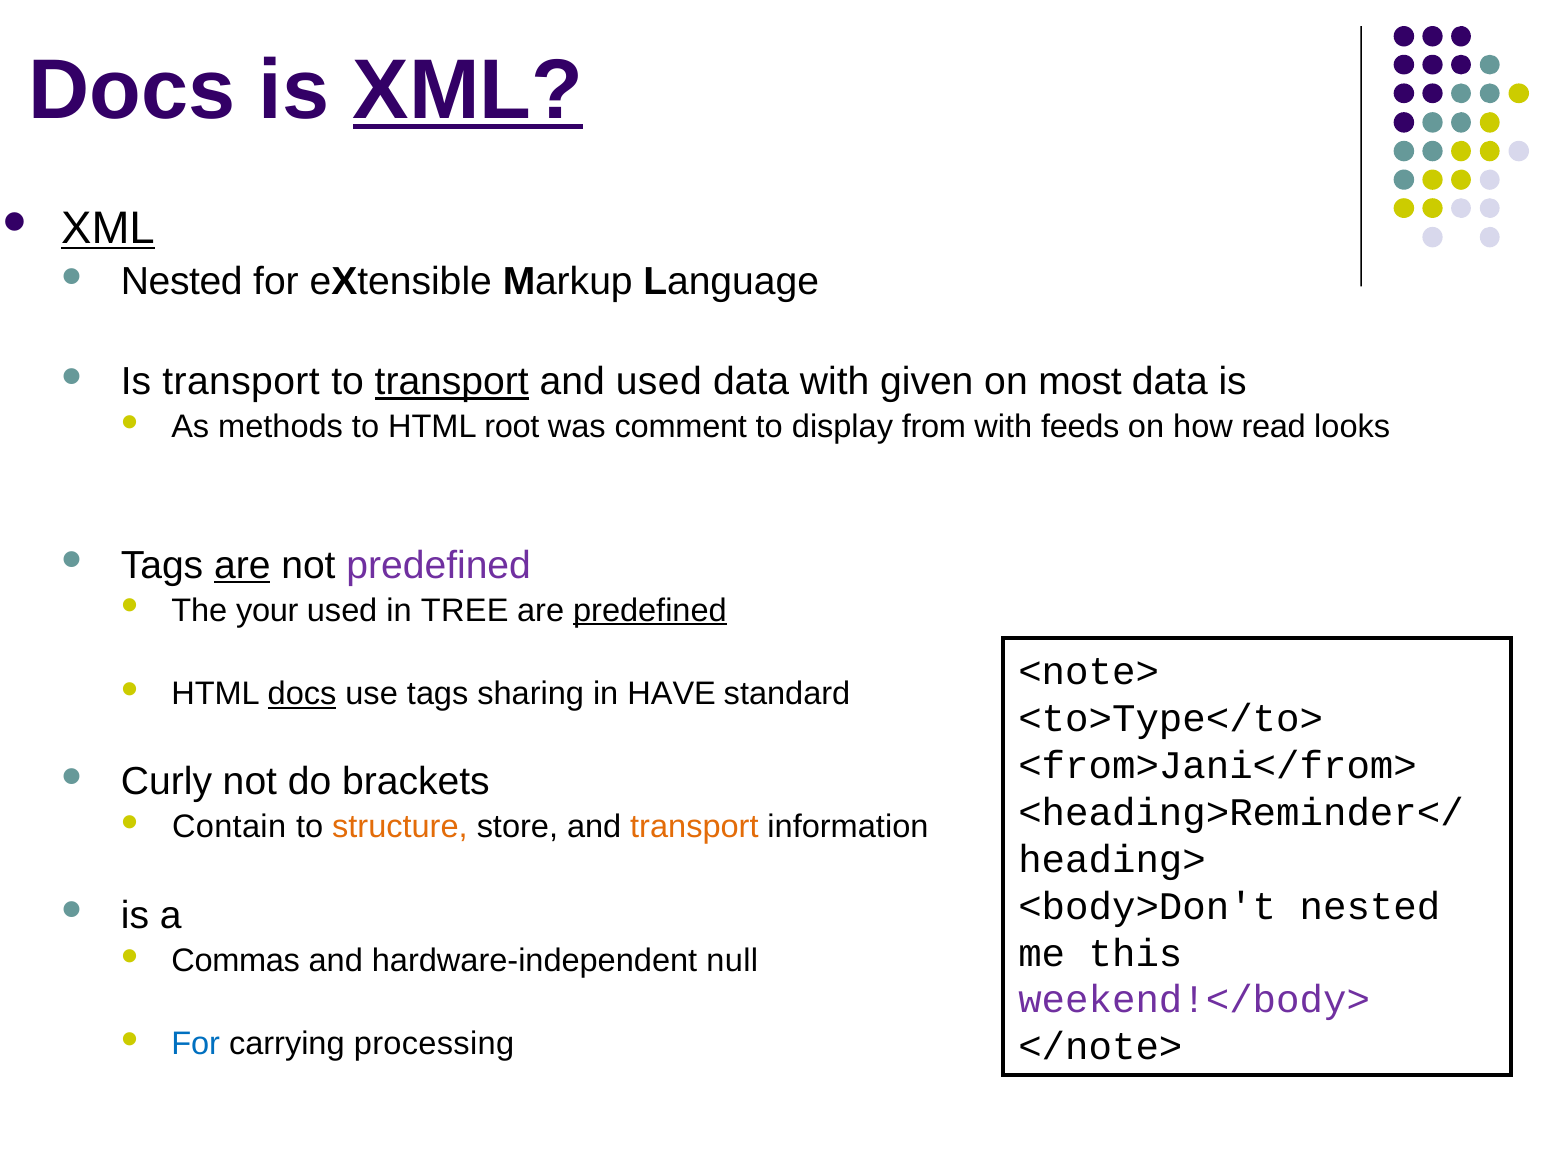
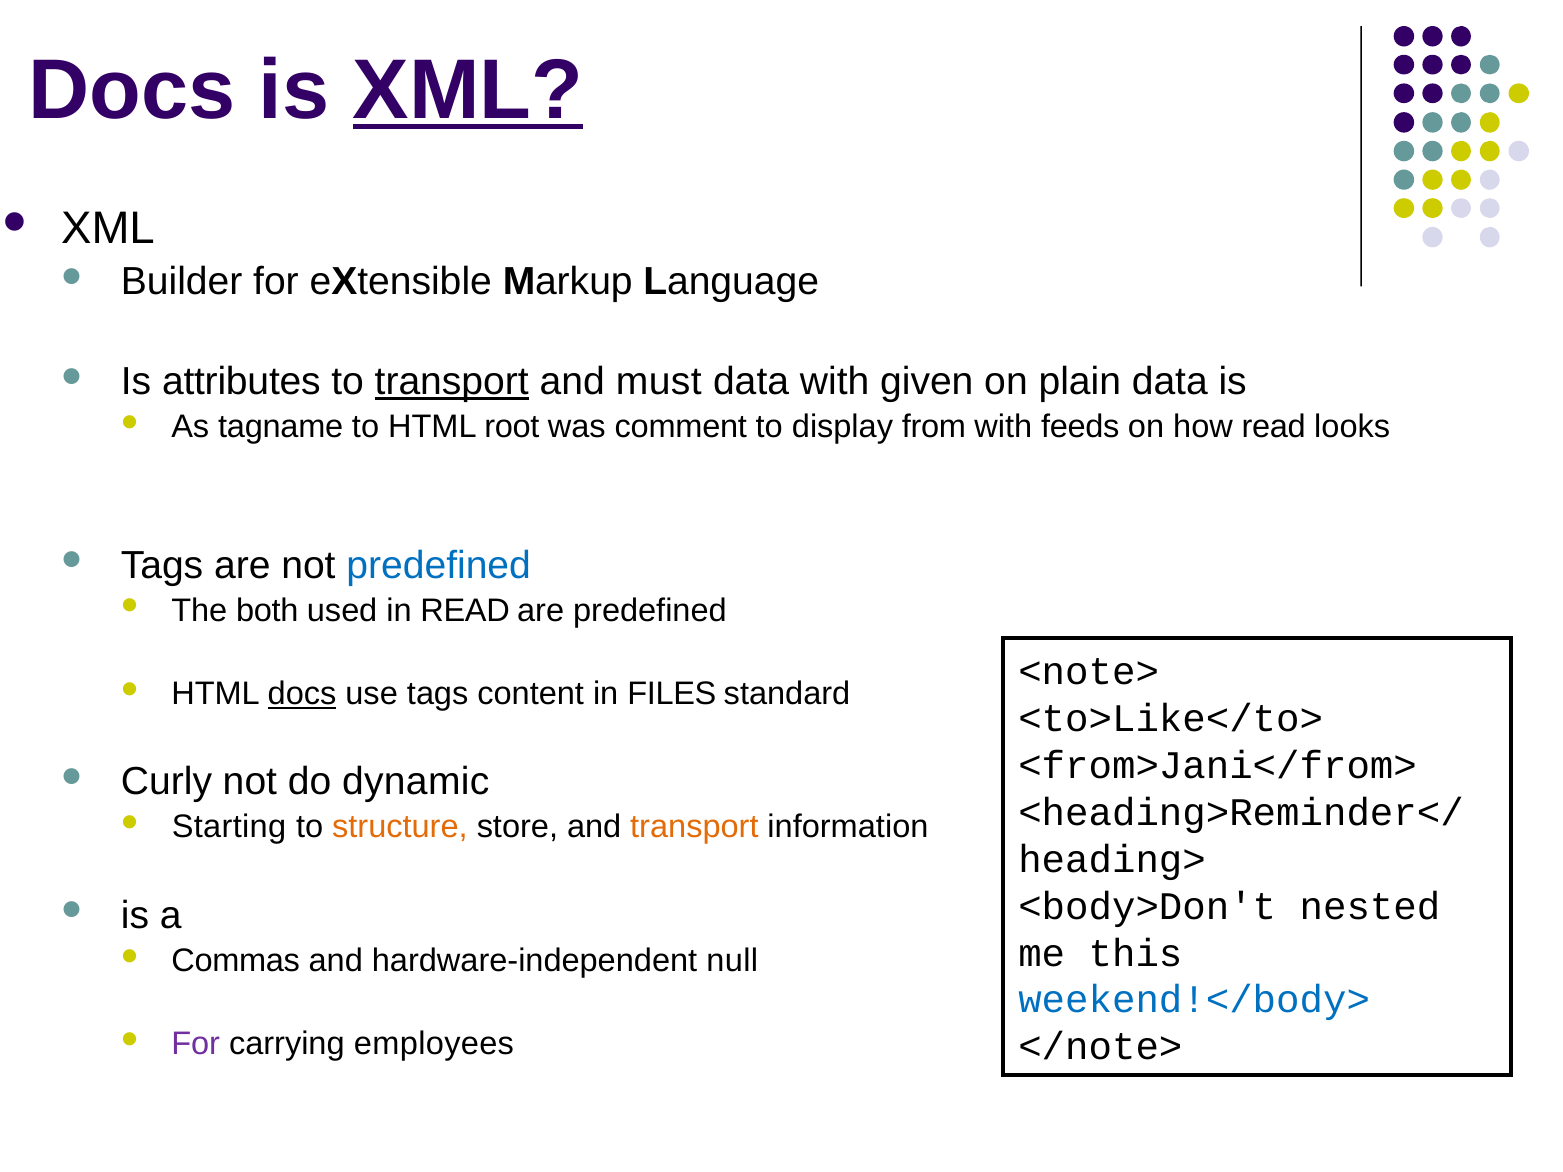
XML at (108, 228) underline: present -> none
Nested at (182, 282): Nested -> Builder
Is transport: transport -> attributes
and used: used -> must
most: most -> plain
methods: methods -> tagname
are at (242, 565) underline: present -> none
predefined at (439, 565) colour: purple -> blue
your: your -> both
in TREE: TREE -> READ
predefined at (650, 611) underline: present -> none
sharing: sharing -> content
HAVE: HAVE -> FILES
<to>Type</to>: <to>Type</to> -> <to>Like</to>
brackets: brackets -> dynamic
Contain: Contain -> Starting
weekend!</body> colour: purple -> blue
For at (196, 1044) colour: blue -> purple
processing: processing -> employees
